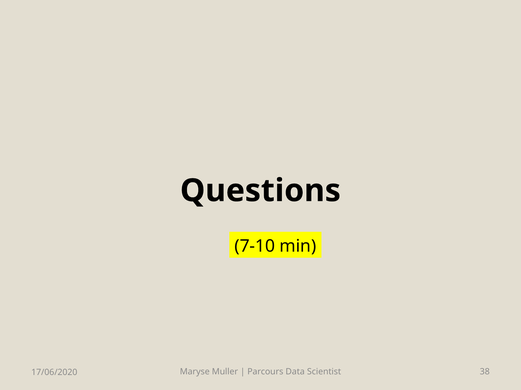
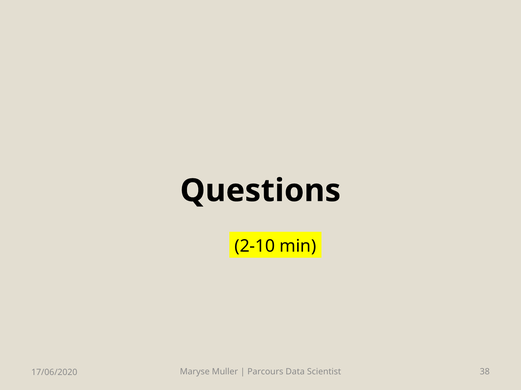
7-10: 7-10 -> 2-10
